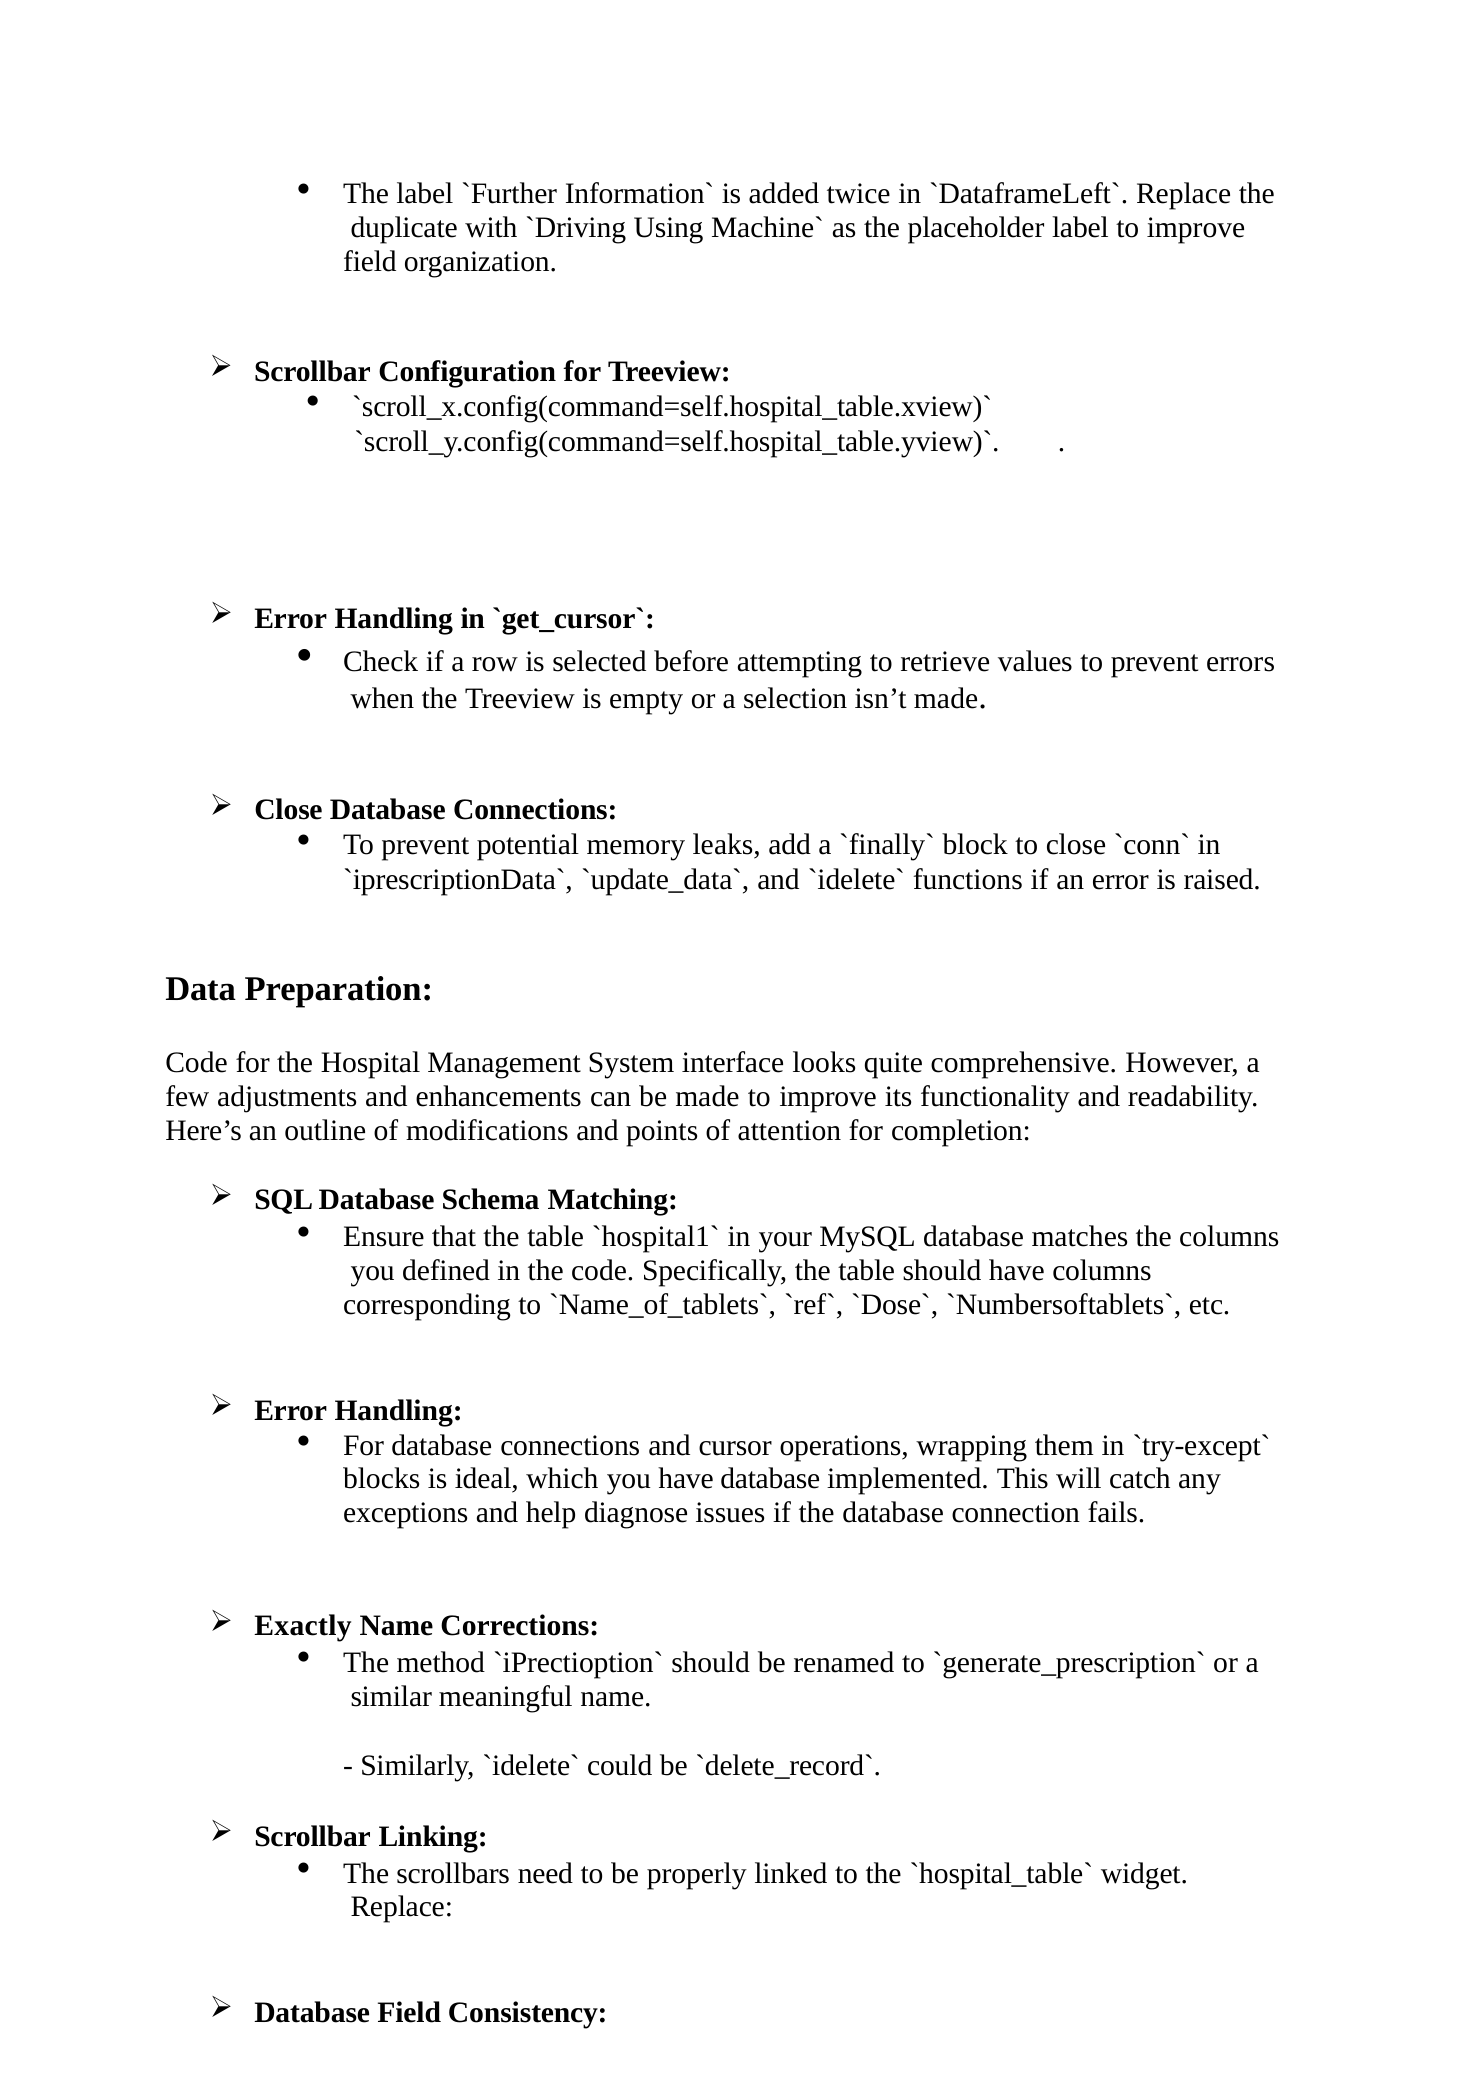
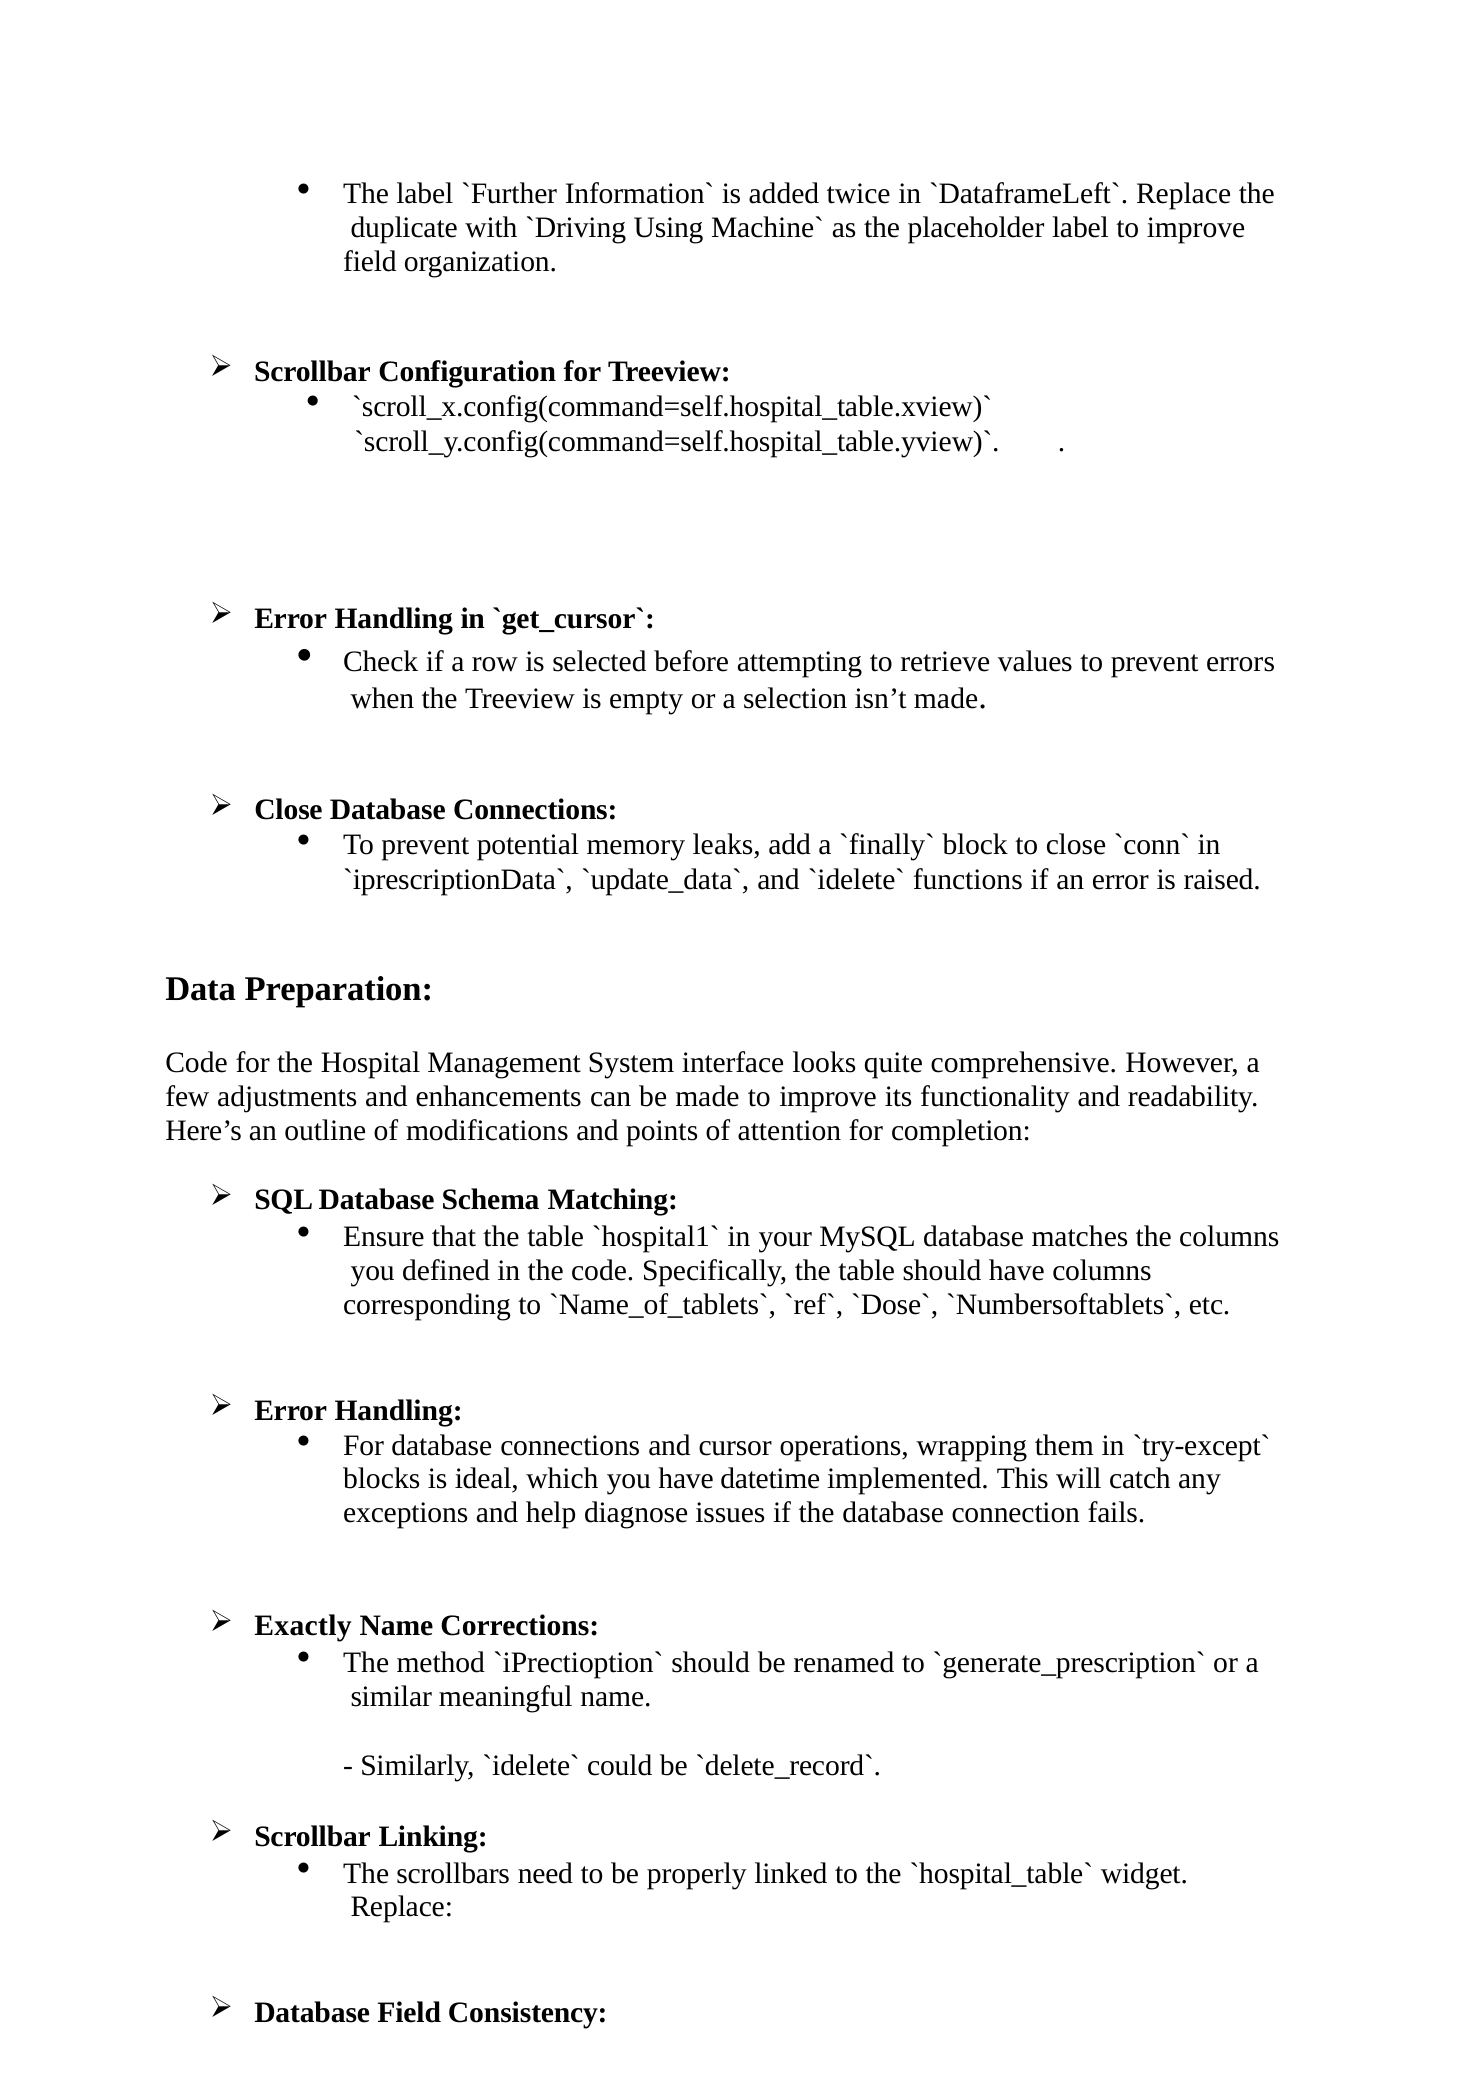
have database: database -> datetime
